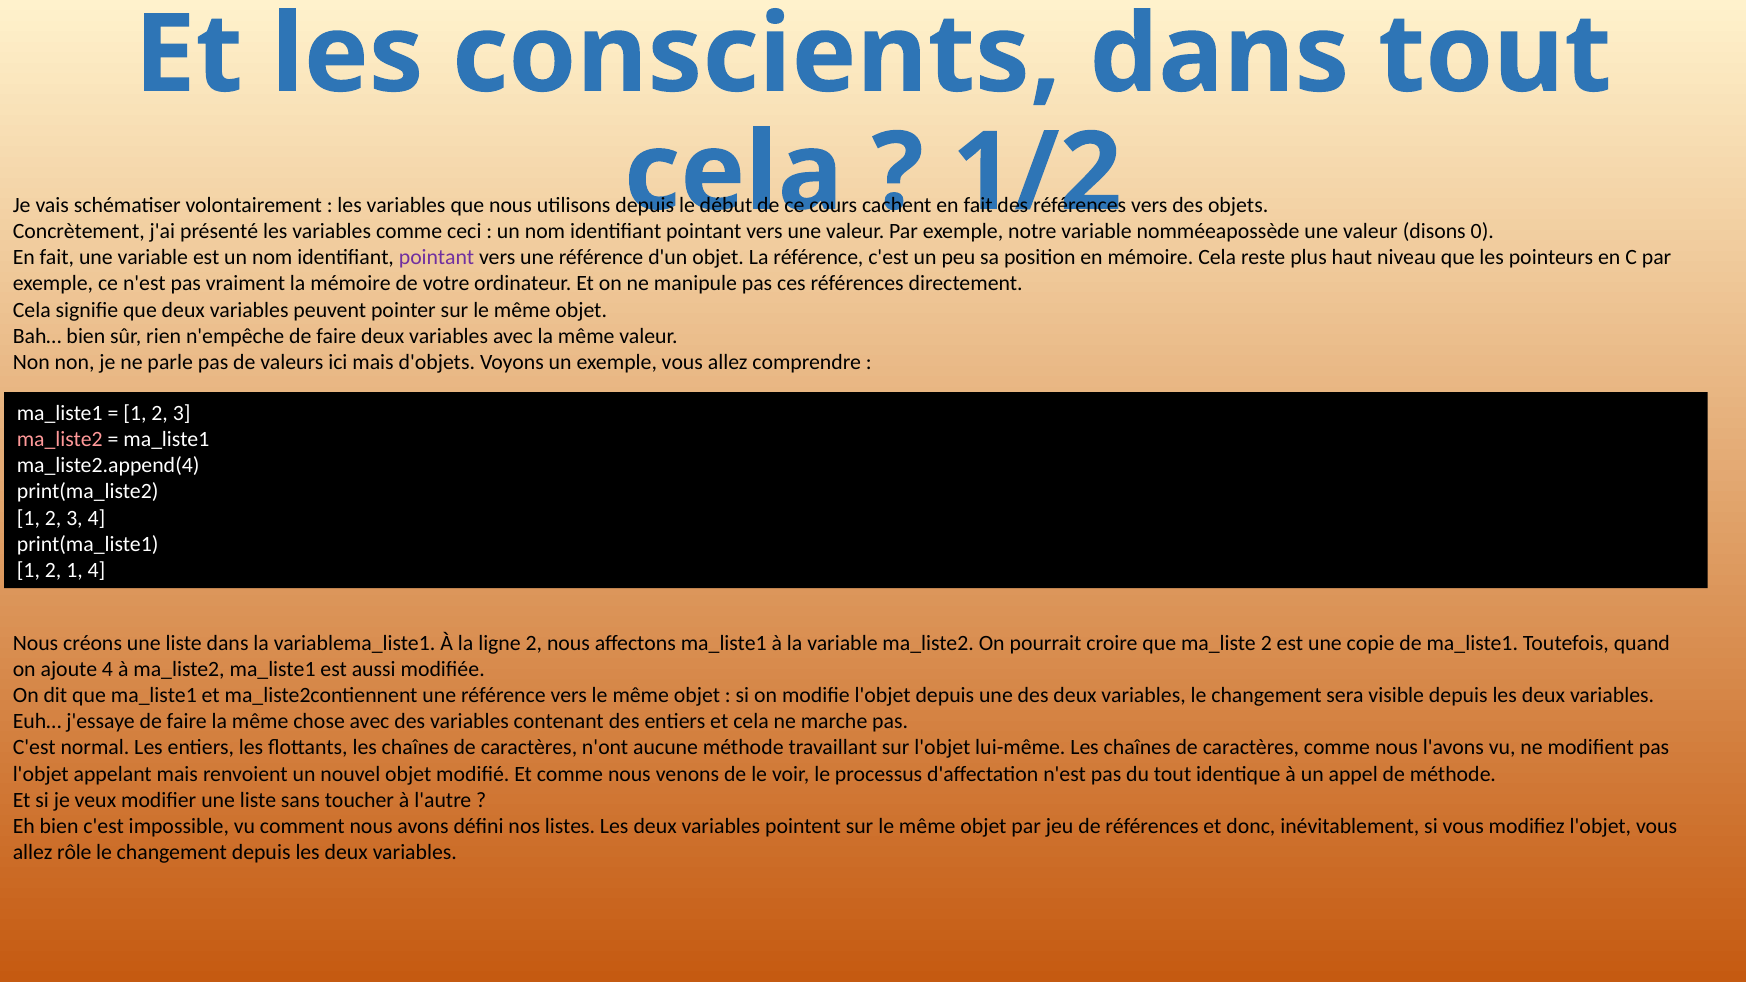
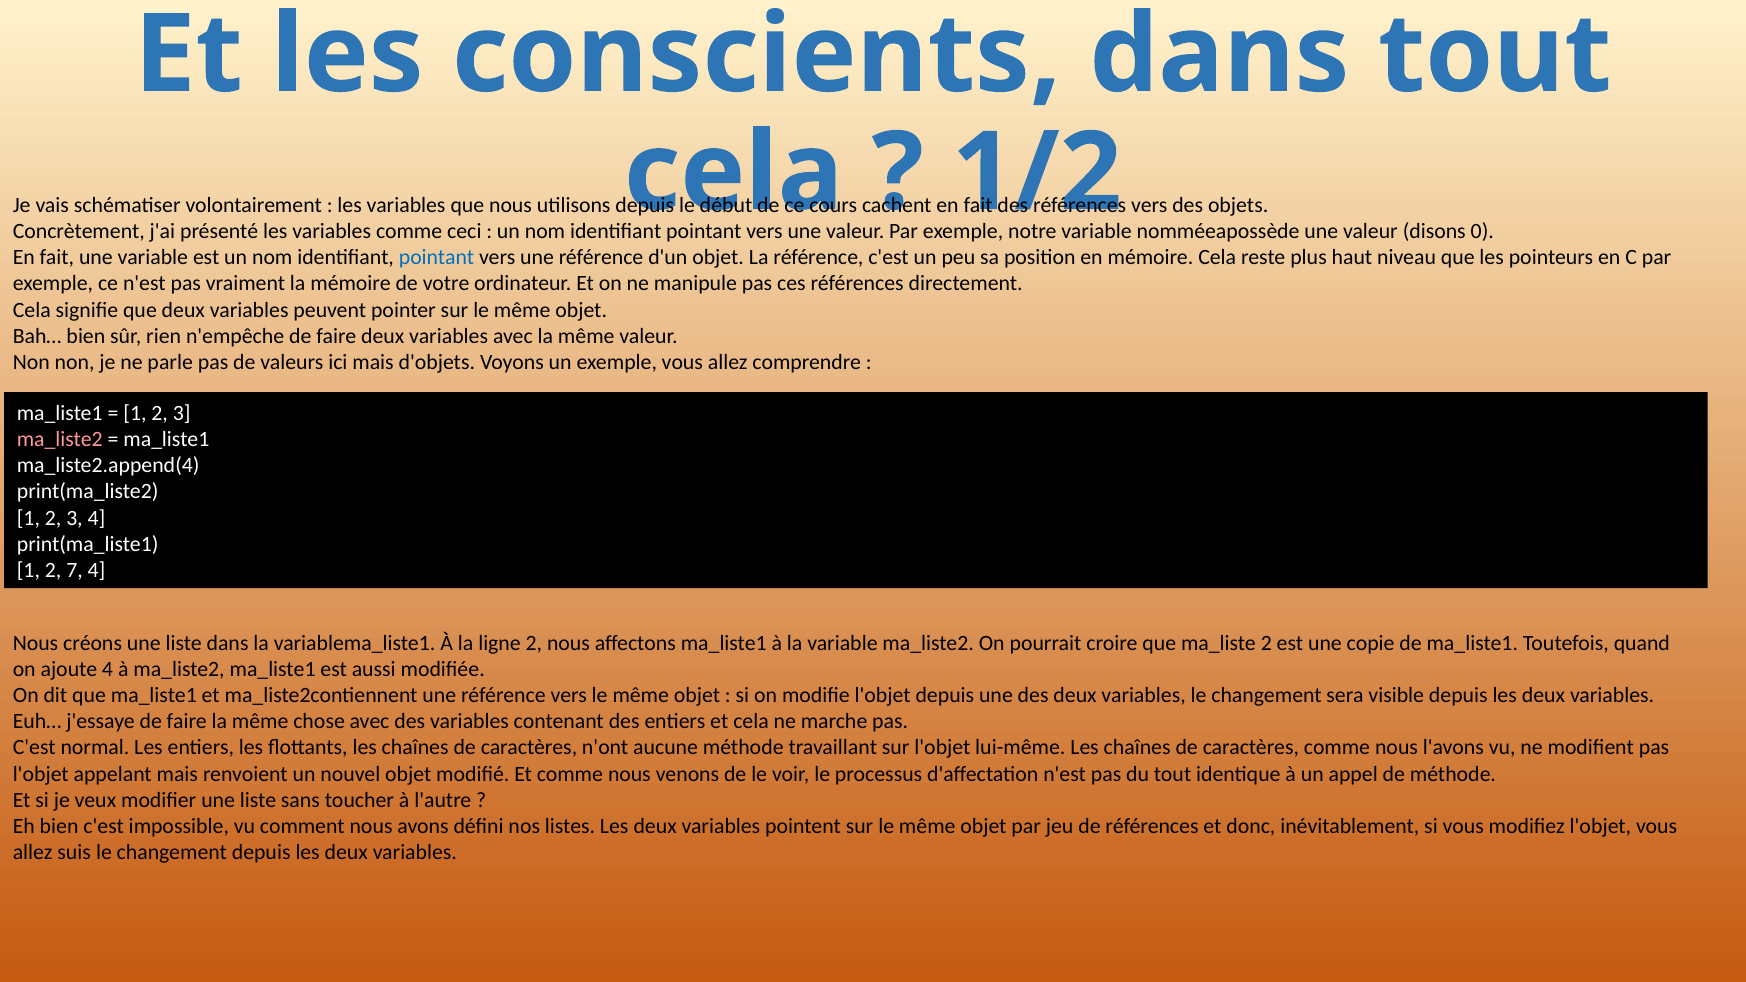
pointant at (437, 258) colour: purple -> blue
2 1: 1 -> 7
rôle: rôle -> suis
